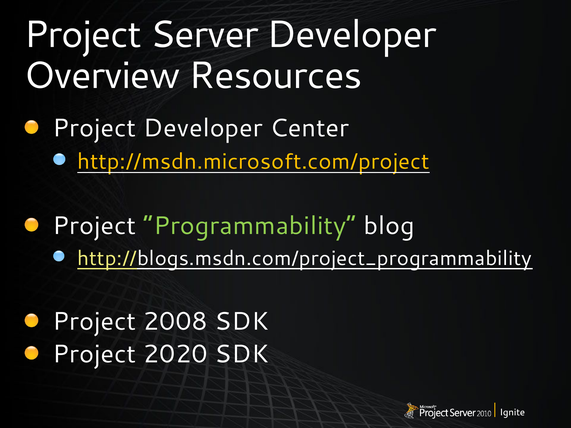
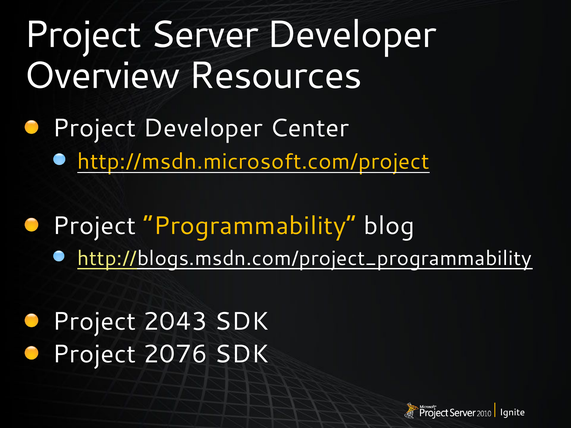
Programmability colour: light green -> yellow
2008: 2008 -> 2043
2020: 2020 -> 2076
